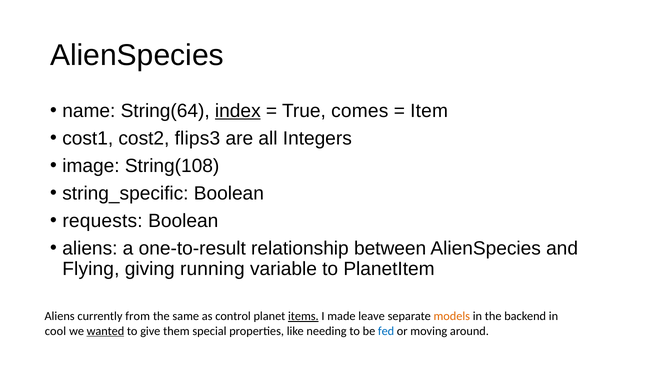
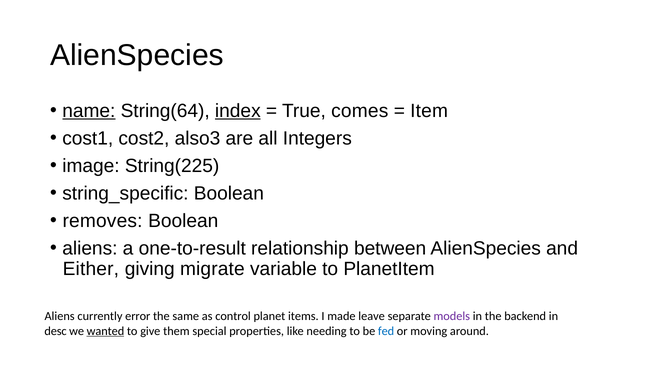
name underline: none -> present
flips3: flips3 -> also3
String(108: String(108 -> String(225
requests: requests -> removes
Flying: Flying -> Either
running: running -> migrate
from: from -> error
items underline: present -> none
models colour: orange -> purple
cool: cool -> desc
